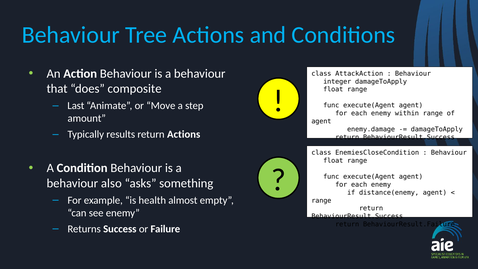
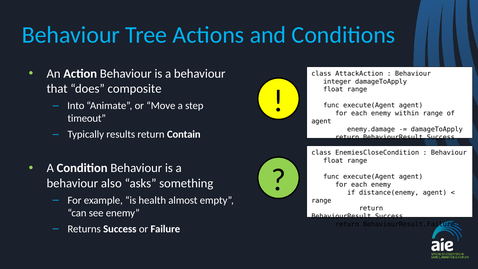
Last: Last -> Into
amount: amount -> timeout
return Actions: Actions -> Contain
